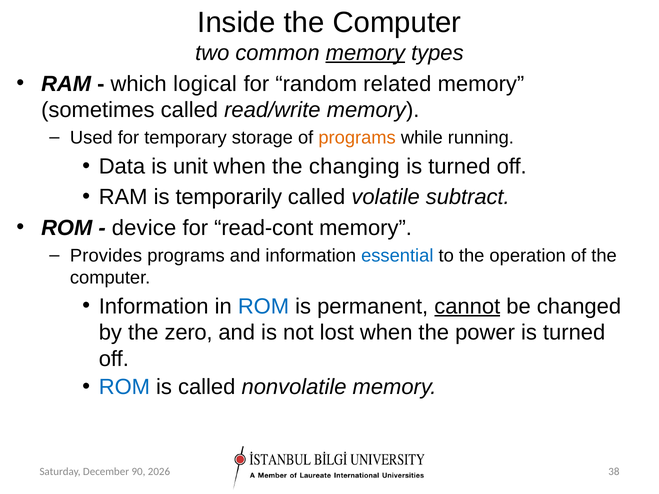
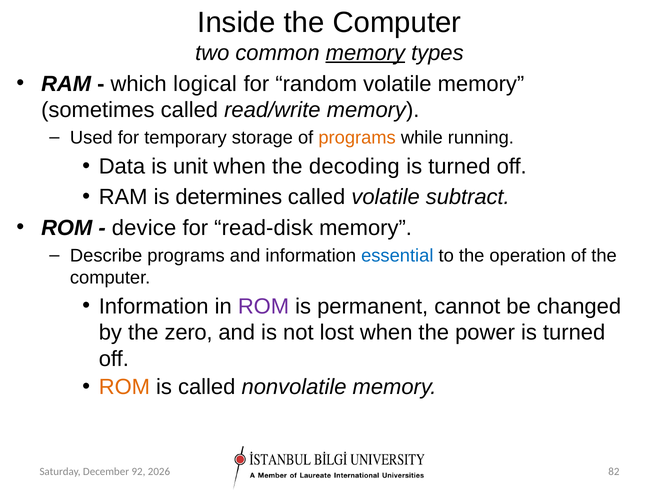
random related: related -> volatile
changing: changing -> decoding
temporarily: temporarily -> determines
read-cont: read-cont -> read-disk
Provides: Provides -> Describe
ROM at (263, 306) colour: blue -> purple
cannot underline: present -> none
ROM at (124, 387) colour: blue -> orange
90: 90 -> 92
38: 38 -> 82
